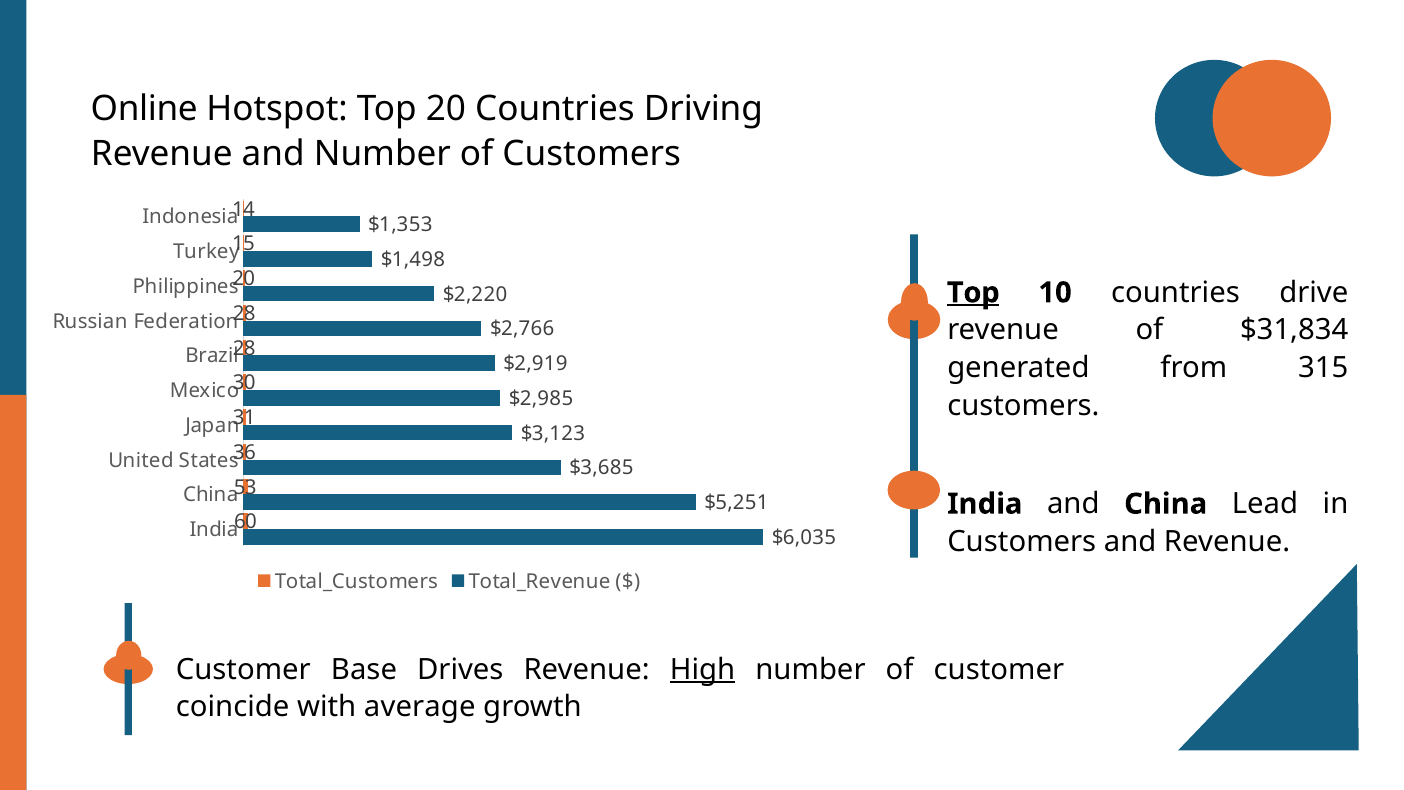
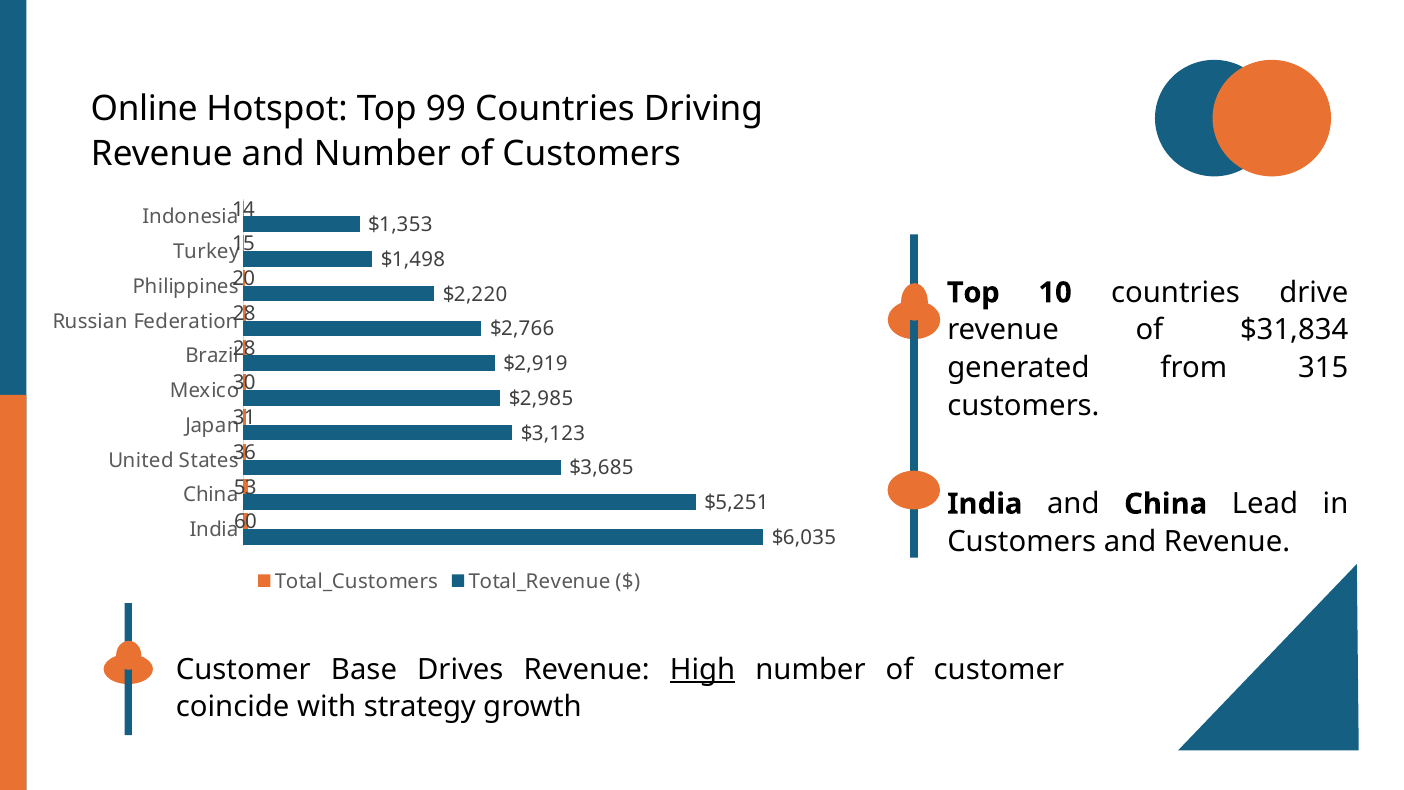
Top 20: 20 -> 99
Top at (973, 293) underline: present -> none
average: average -> strategy
